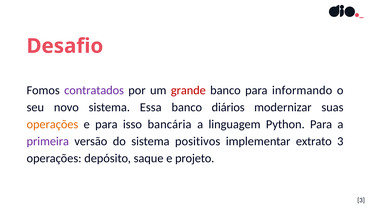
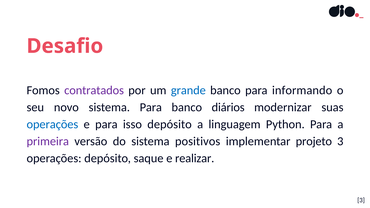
grande colour: red -> blue
sistema Essa: Essa -> Para
operações at (52, 124) colour: orange -> blue
isso bancária: bancária -> depósito
extrato: extrato -> projeto
projeto: projeto -> realizar
